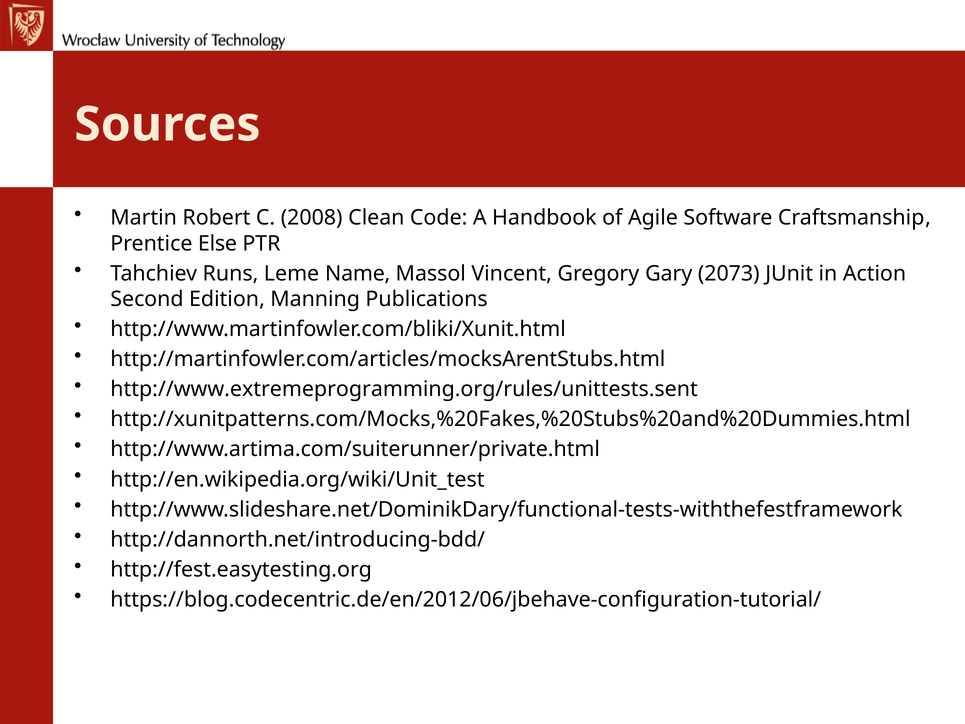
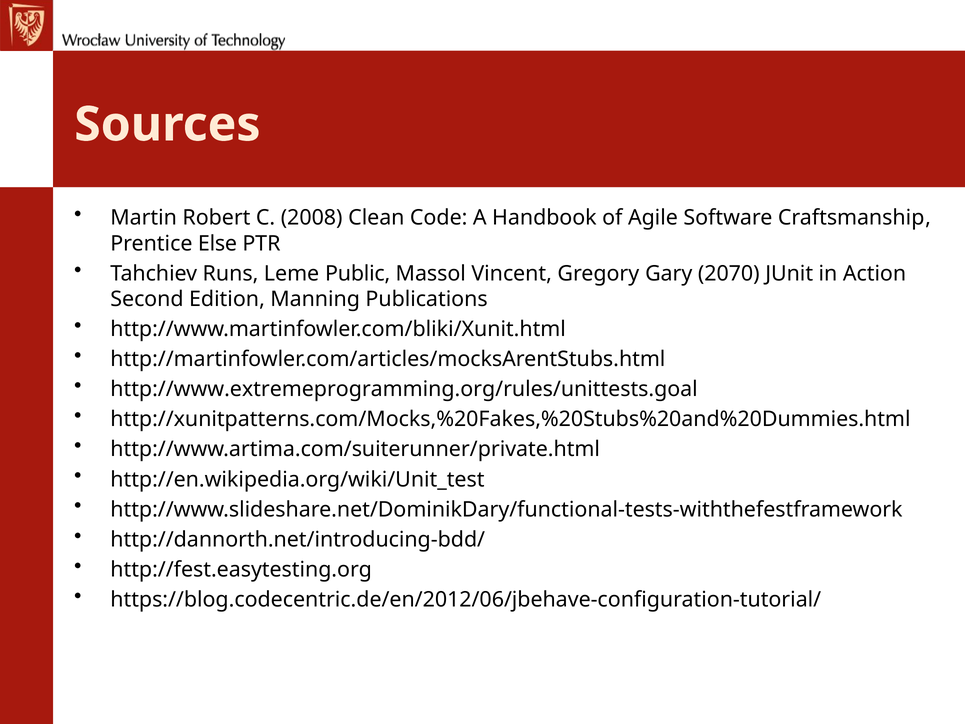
Name: Name -> Public
2073: 2073 -> 2070
http://www.extremeprogramming.org/rules/unittests.sent: http://www.extremeprogramming.org/rules/unittests.sent -> http://www.extremeprogramming.org/rules/unittests.goal
